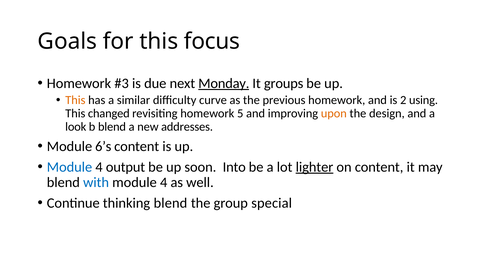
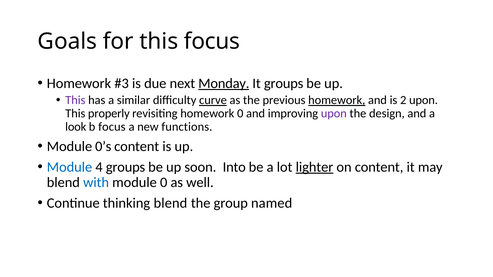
This at (75, 100) colour: orange -> purple
curve underline: none -> present
homework at (337, 100) underline: none -> present
2 using: using -> upon
changed: changed -> properly
homework 5: 5 -> 0
upon at (334, 114) colour: orange -> purple
b blend: blend -> focus
addresses: addresses -> functions
6’s: 6’s -> 0’s
4 output: output -> groups
4 at (164, 183): 4 -> 0
special: special -> named
